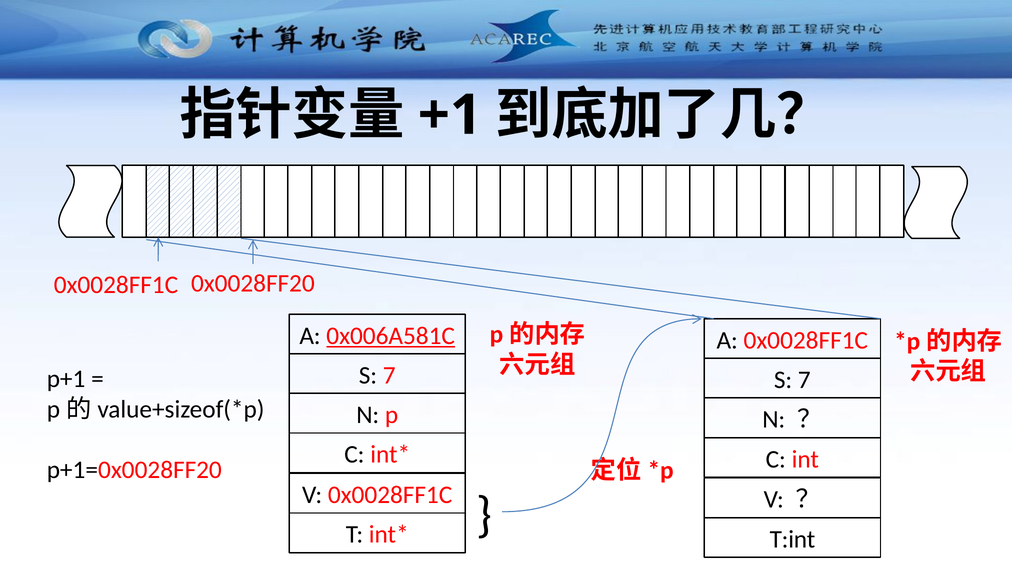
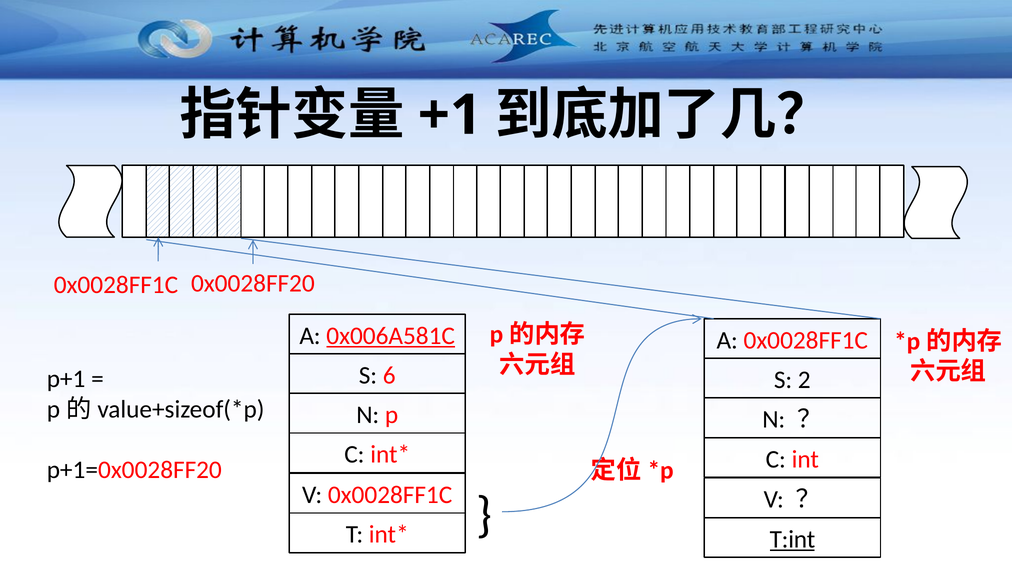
7 at (389, 375): 7 -> 6
7 at (804, 380): 7 -> 2
T:int underline: none -> present
